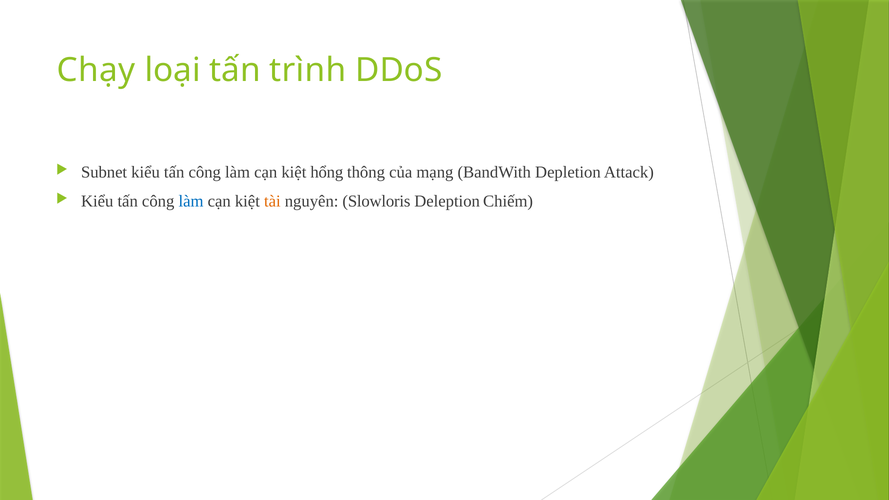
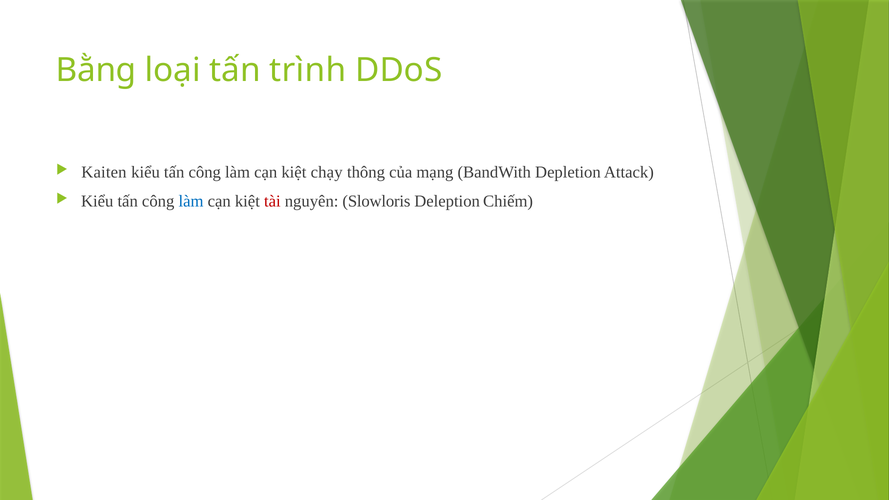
Chạy: Chạy -> Bằng
Subnet: Subnet -> Kaiten
hổng: hổng -> chạy
tài colour: orange -> red
